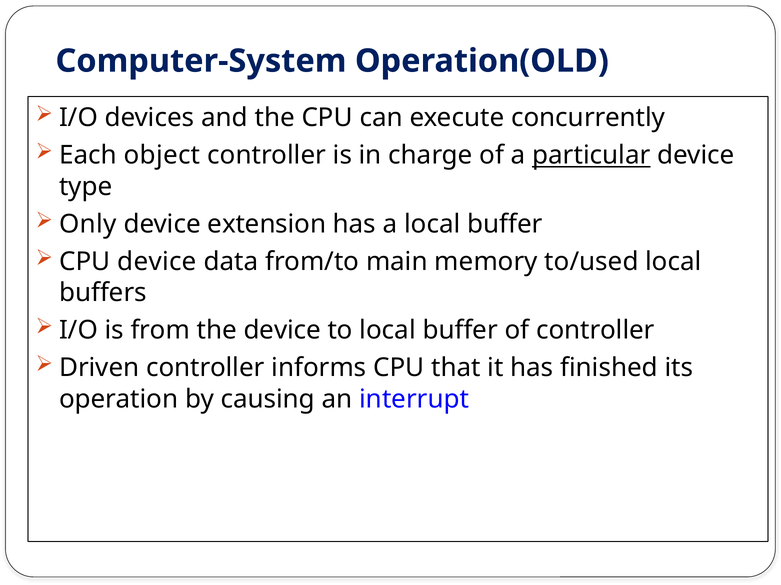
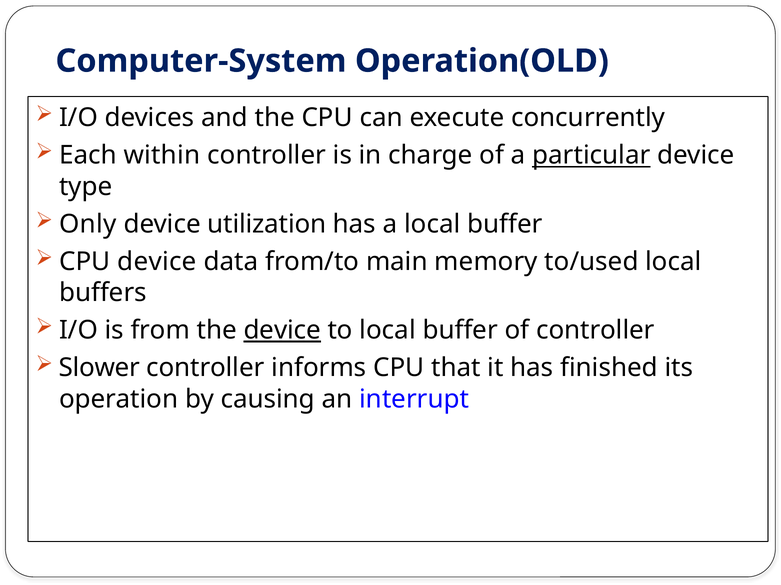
object: object -> within
extension: extension -> utilization
device at (282, 331) underline: none -> present
Driven: Driven -> Slower
